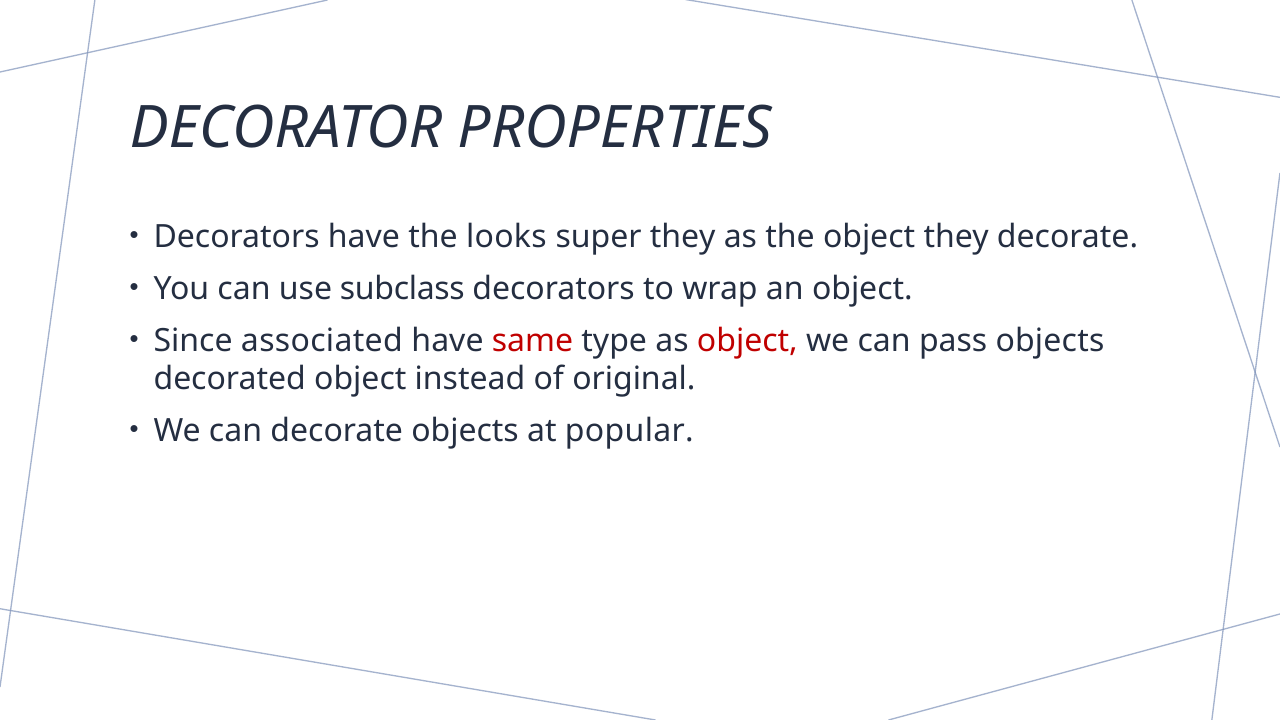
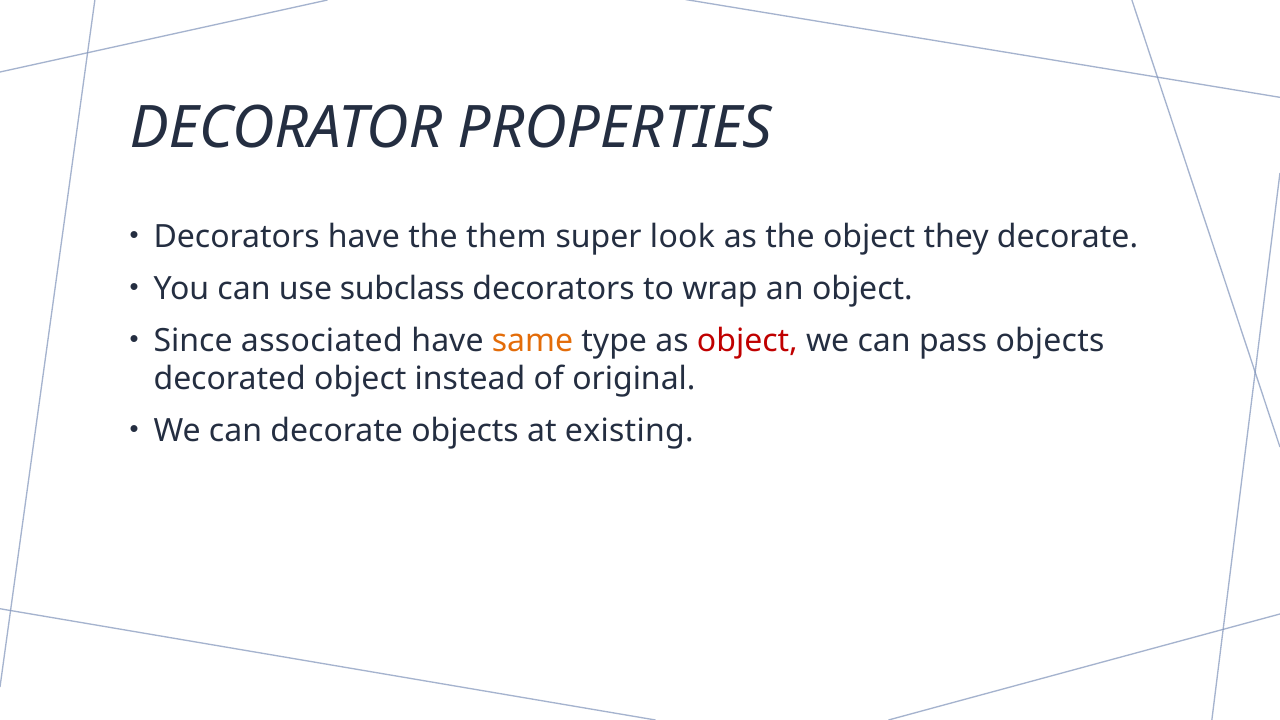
looks: looks -> them
super they: they -> look
same colour: red -> orange
popular: popular -> existing
